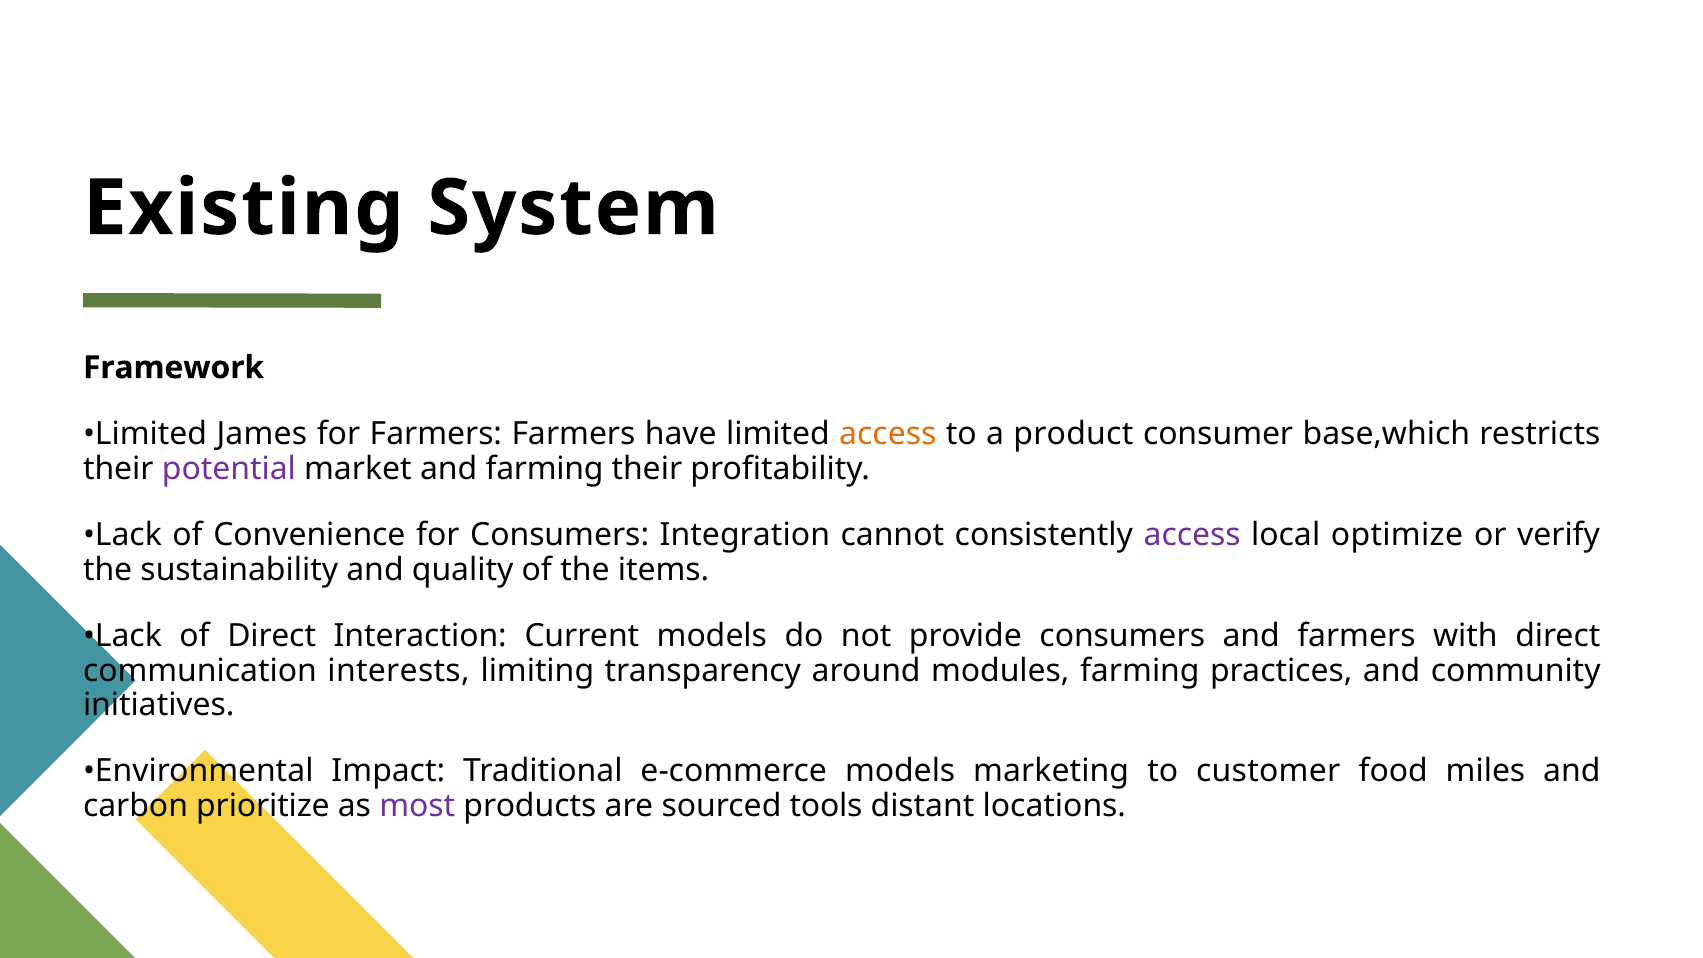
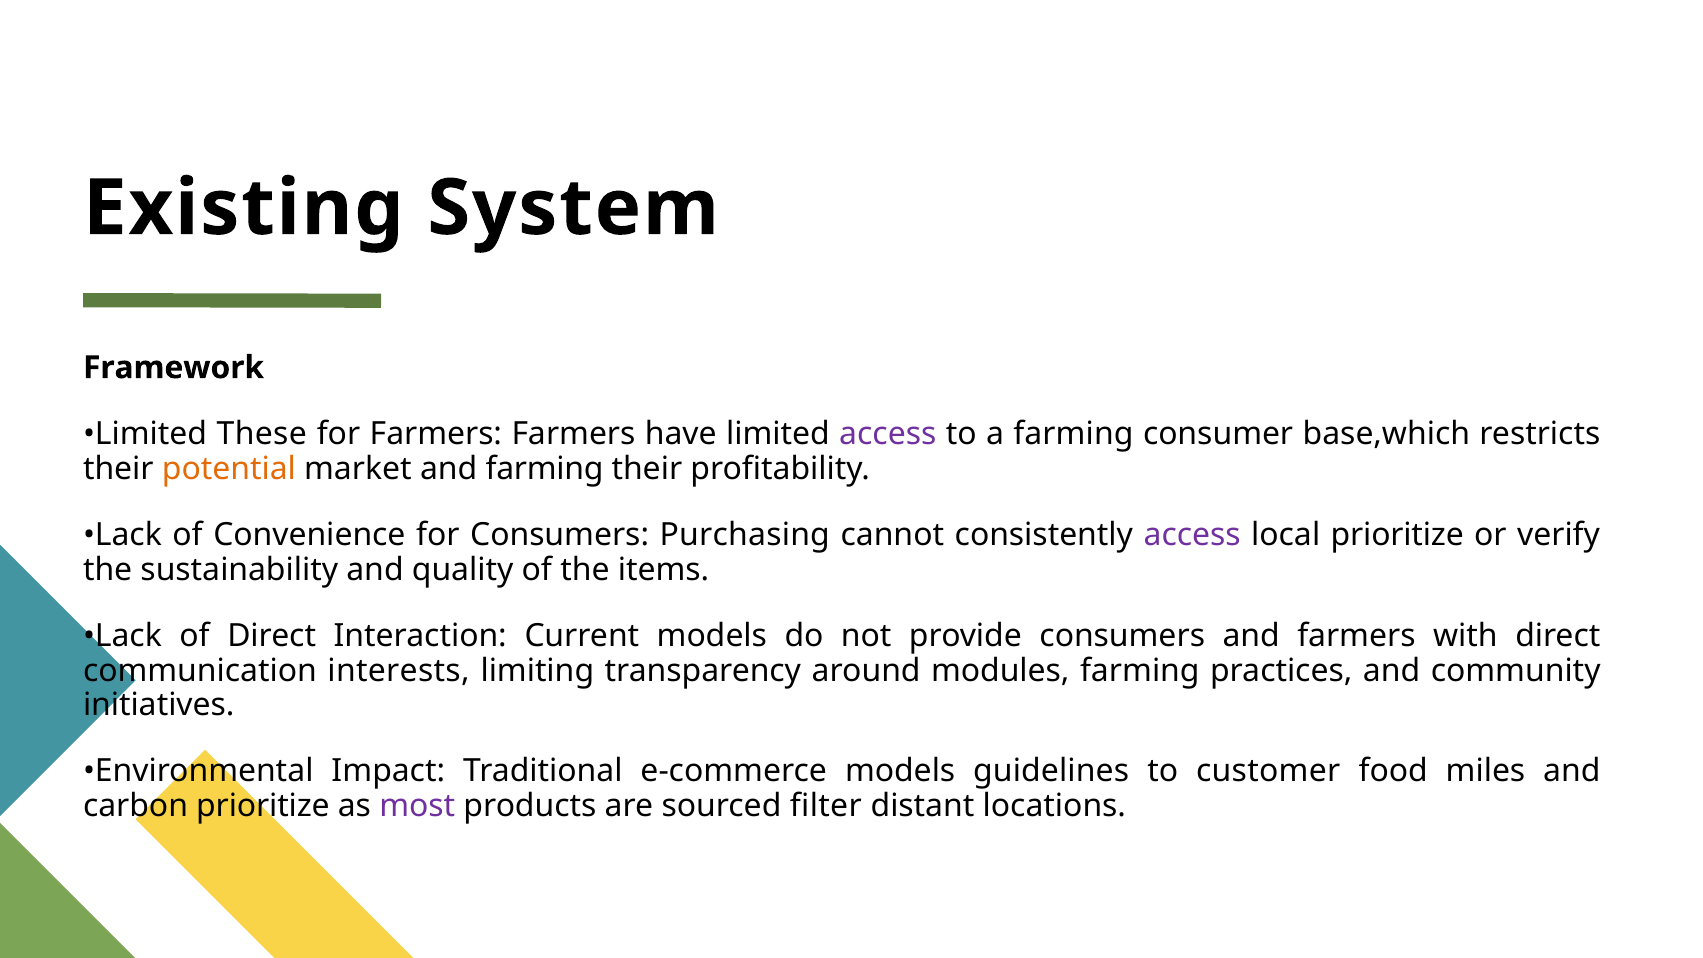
James: James -> These
access at (888, 434) colour: orange -> purple
a product: product -> farming
potential colour: purple -> orange
Integration: Integration -> Purchasing
local optimize: optimize -> prioritize
marketing: marketing -> guidelines
tools: tools -> filter
